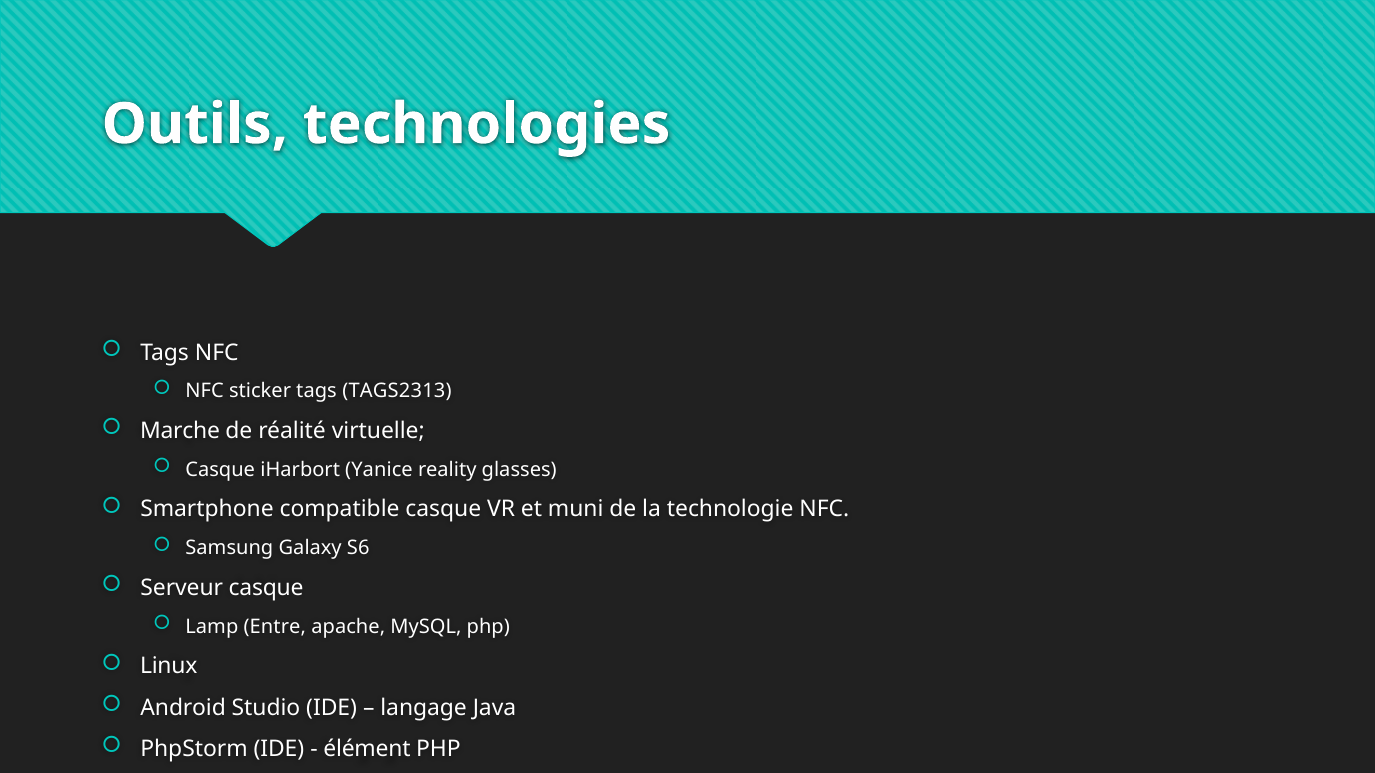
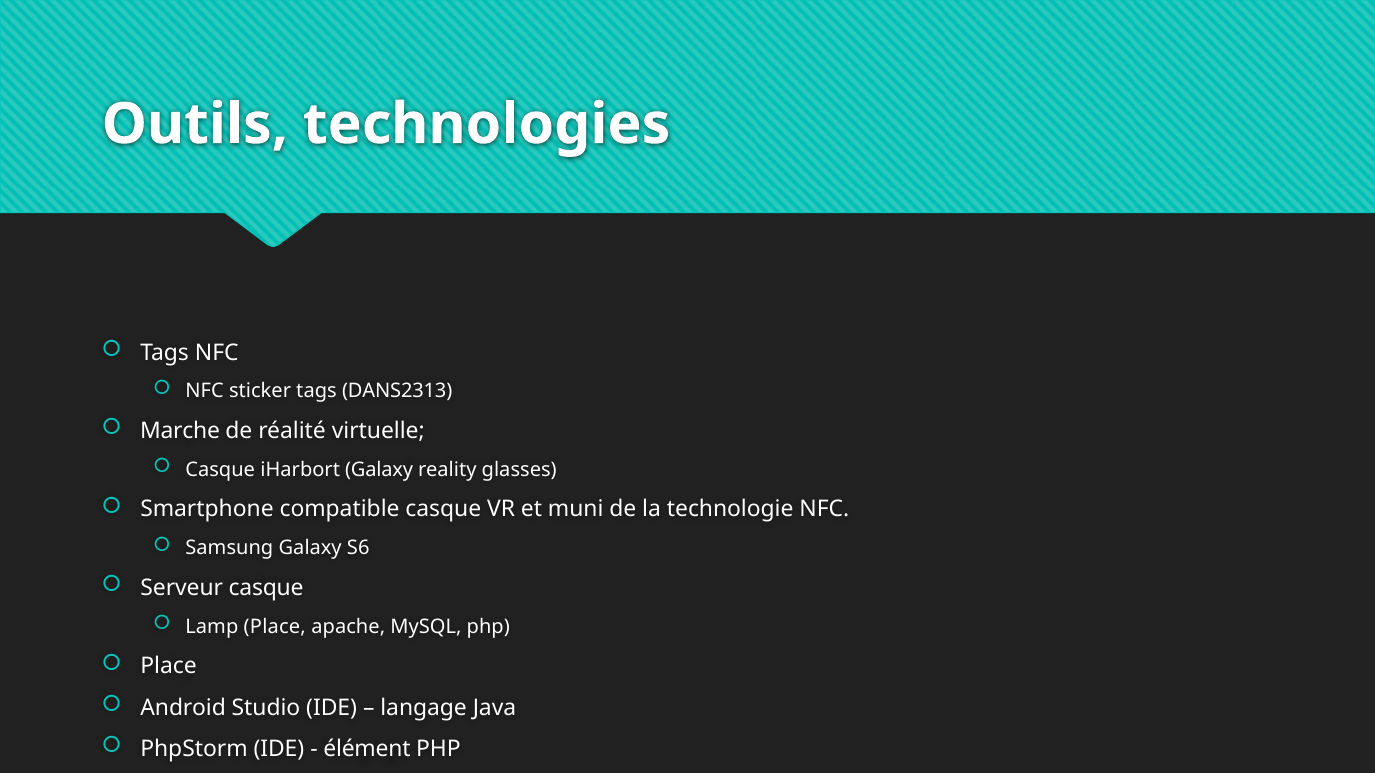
TAGS2313: TAGS2313 -> DANS2313
iHarbort Yanice: Yanice -> Galaxy
Lamp Entre: Entre -> Place
Linux at (169, 667): Linux -> Place
